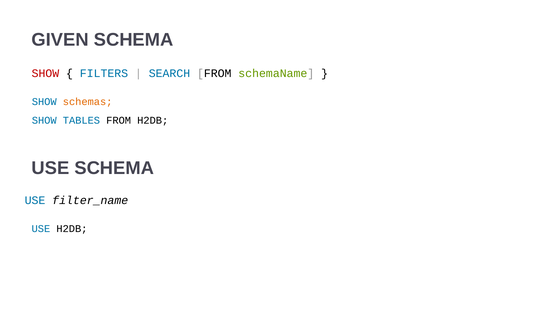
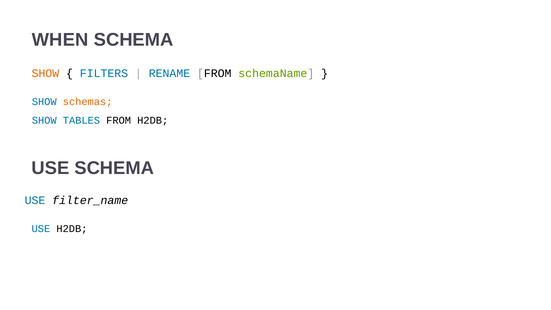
GIVEN: GIVEN -> WHEN
SHOW at (45, 74) colour: red -> orange
SEARCH: SEARCH -> RENAME
